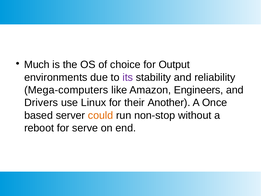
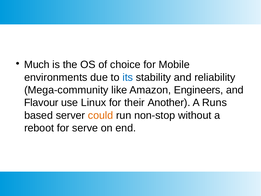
Output: Output -> Mobile
its colour: purple -> blue
Mega-computers: Mega-computers -> Mega-community
Drivers: Drivers -> Flavour
Once: Once -> Runs
